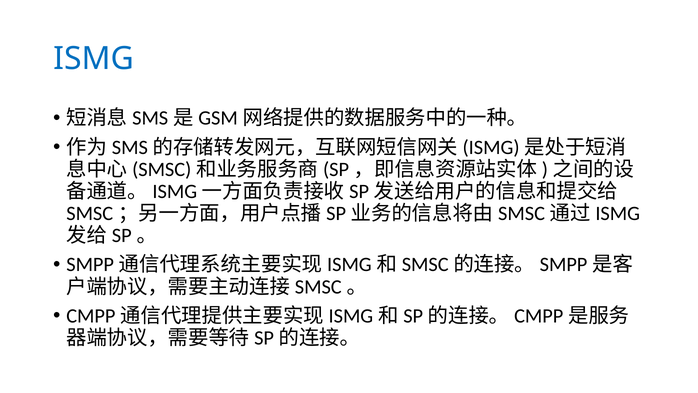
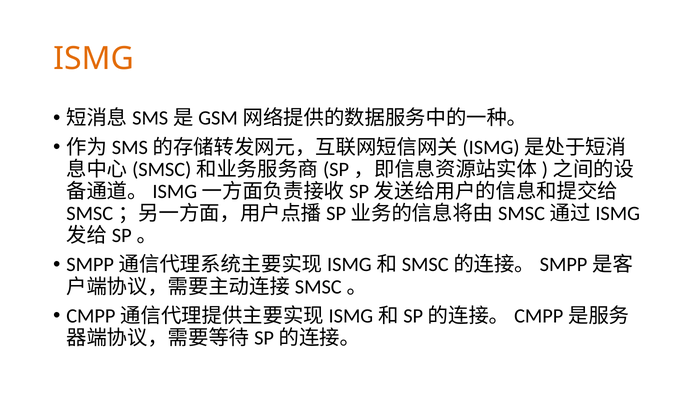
ISMG colour: blue -> orange
